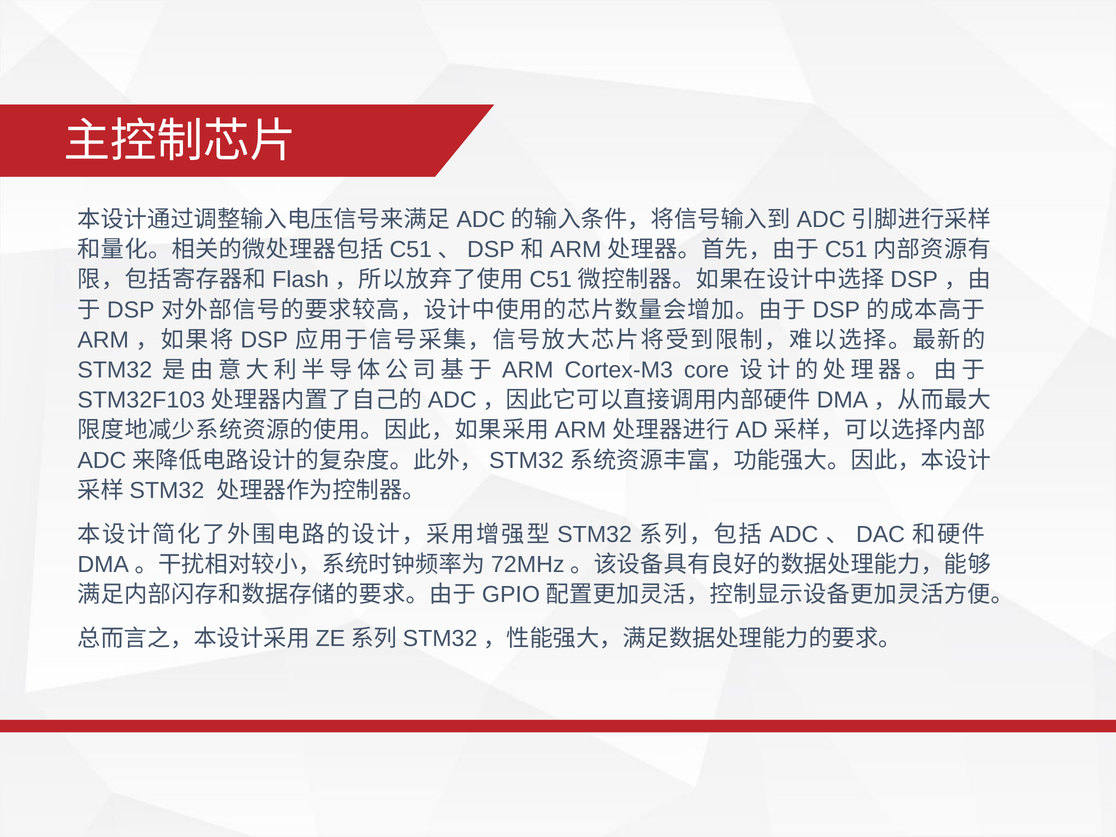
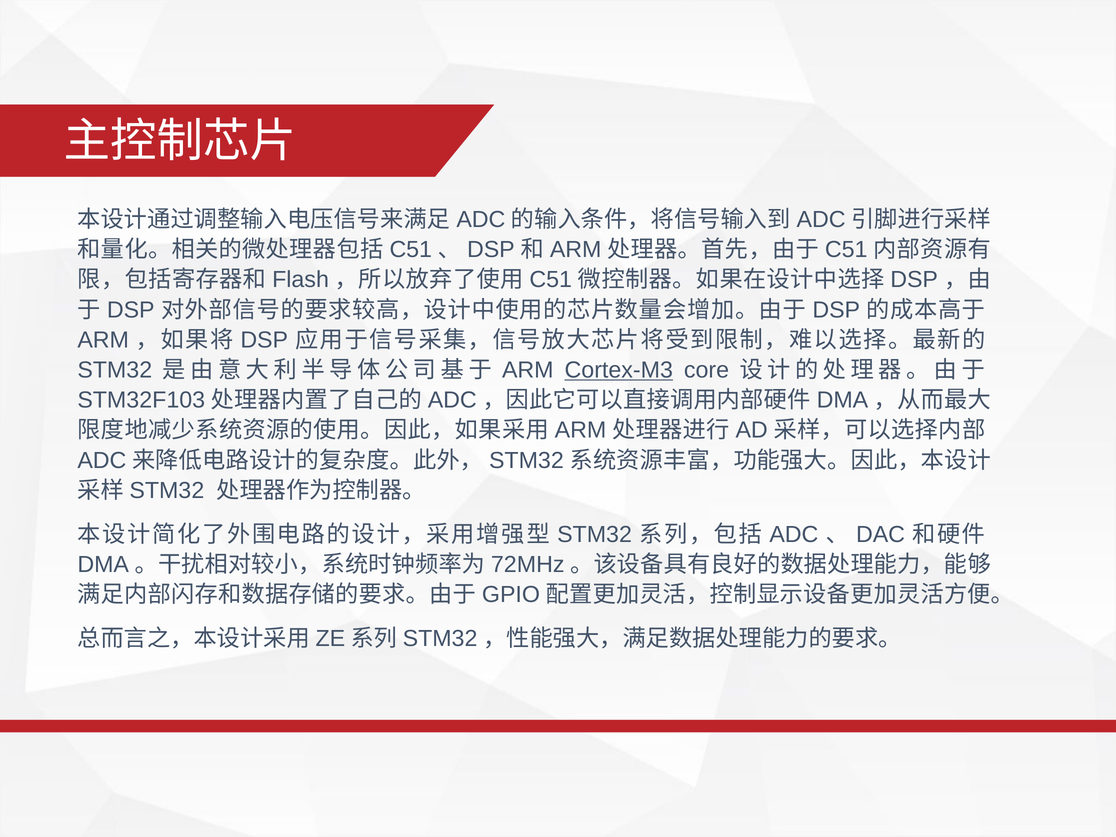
Cortex-M3 underline: none -> present
